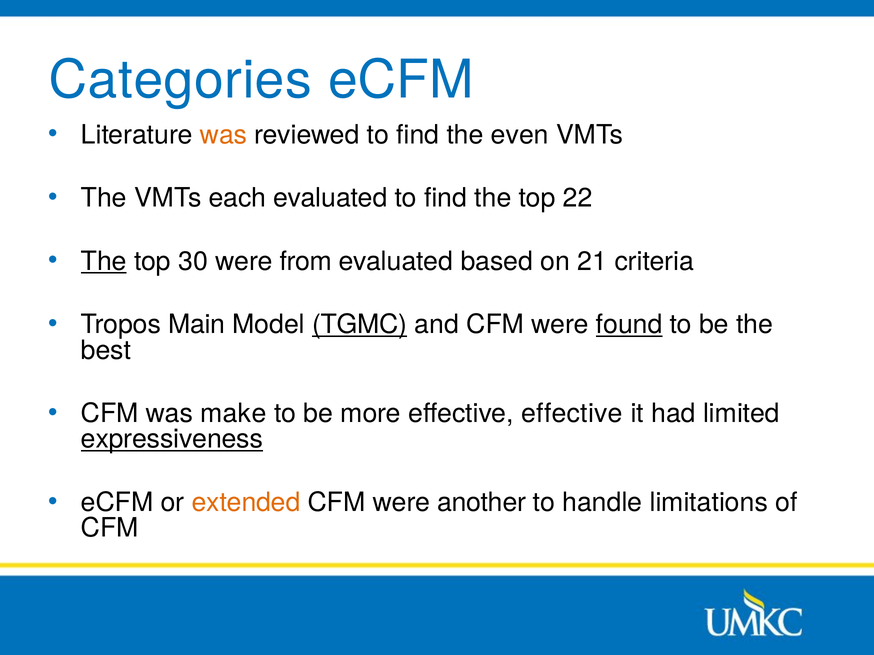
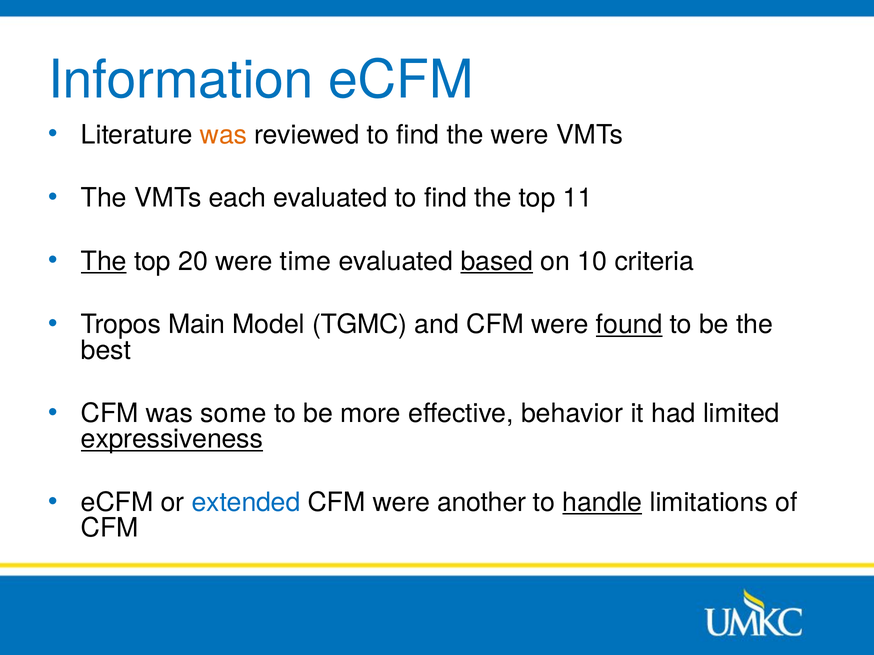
Categories: Categories -> Information
the even: even -> were
22: 22 -> 11
30: 30 -> 20
from: from -> time
based underline: none -> present
21: 21 -> 10
TGMC underline: present -> none
make: make -> some
effective effective: effective -> behavior
extended colour: orange -> blue
handle underline: none -> present
